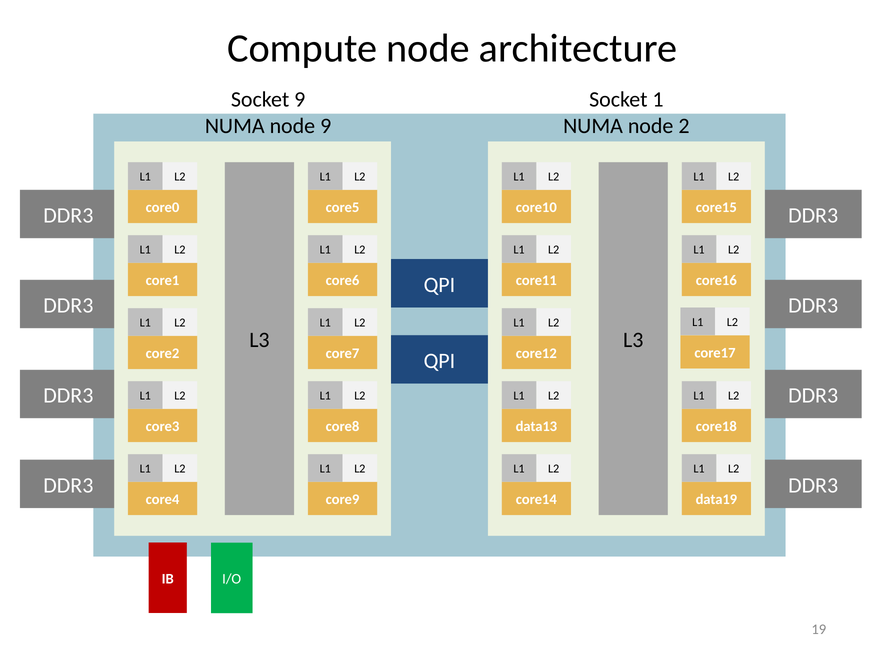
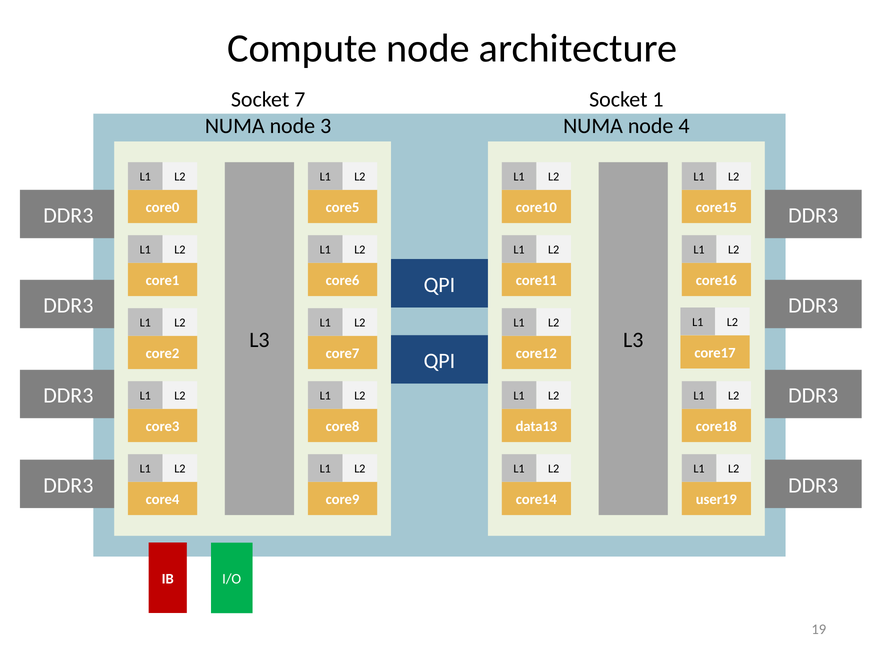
Socket 9: 9 -> 7
node 9: 9 -> 3
2: 2 -> 4
data19: data19 -> user19
